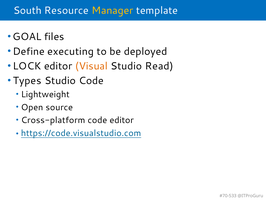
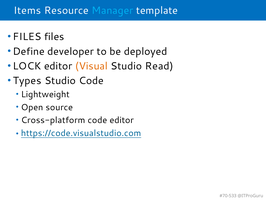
South: South -> Items
Manager colour: yellow -> light blue
GOAL at (27, 37): GOAL -> FILES
executing: executing -> developer
